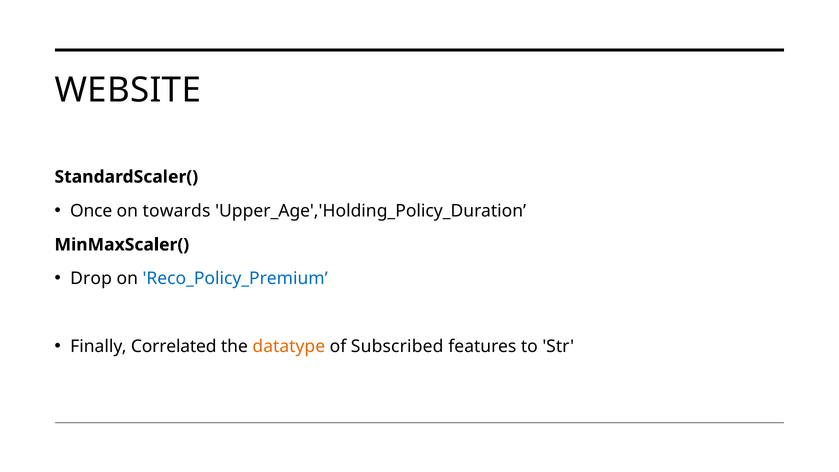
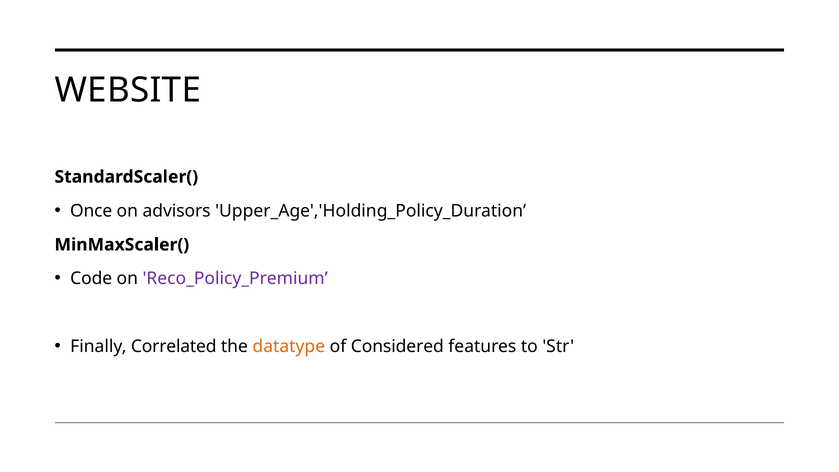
towards: towards -> advisors
Drop: Drop -> Code
Reco_Policy_Premium colour: blue -> purple
Subscribed: Subscribed -> Considered
